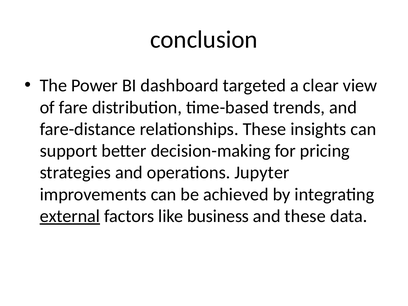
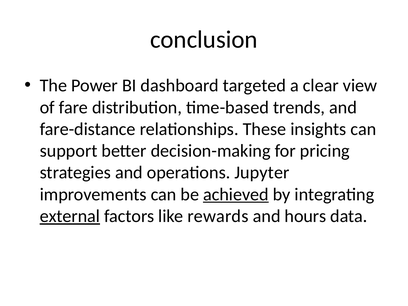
achieved underline: none -> present
business: business -> rewards
and these: these -> hours
